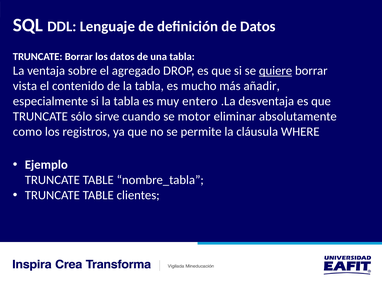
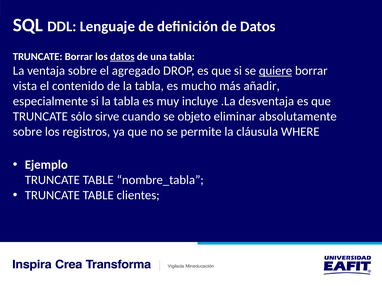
datos at (122, 57) underline: none -> present
entero: entero -> incluye
motor: motor -> objeto
como at (27, 132): como -> sobre
